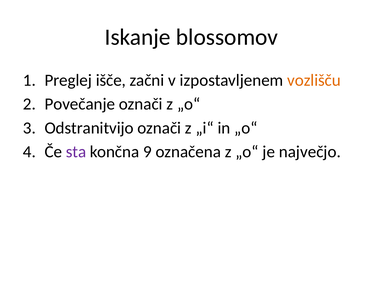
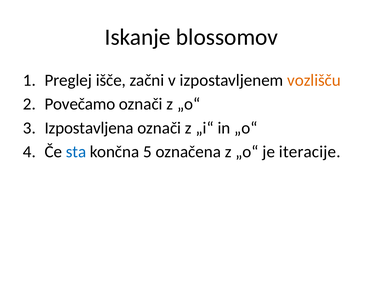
Povečanje: Povečanje -> Povečamo
Odstranitvijo: Odstranitvijo -> Izpostavljena
sta colour: purple -> blue
9: 9 -> 5
največjo: največjo -> iteracije
